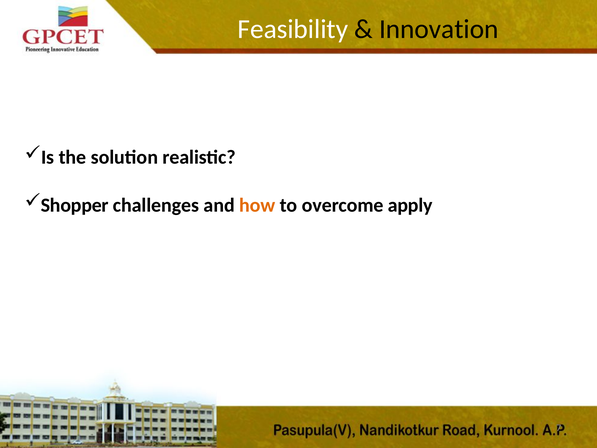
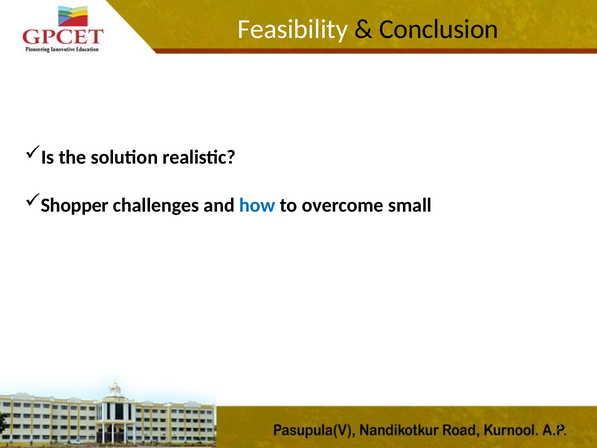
Innovation: Innovation -> Conclusion
how colour: orange -> blue
apply: apply -> small
